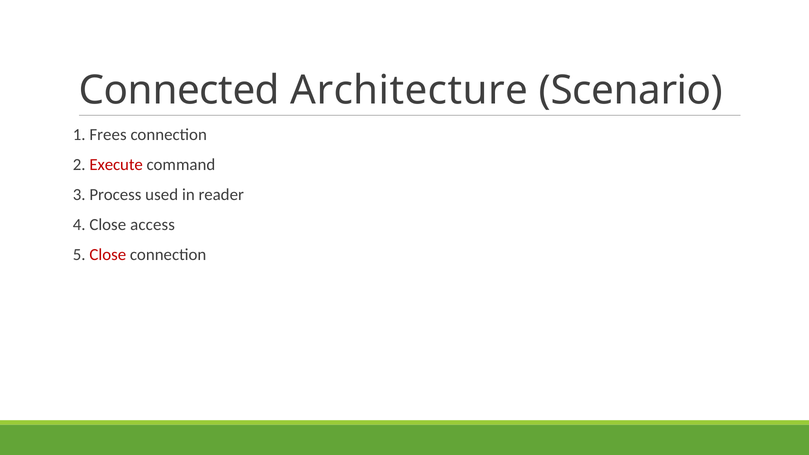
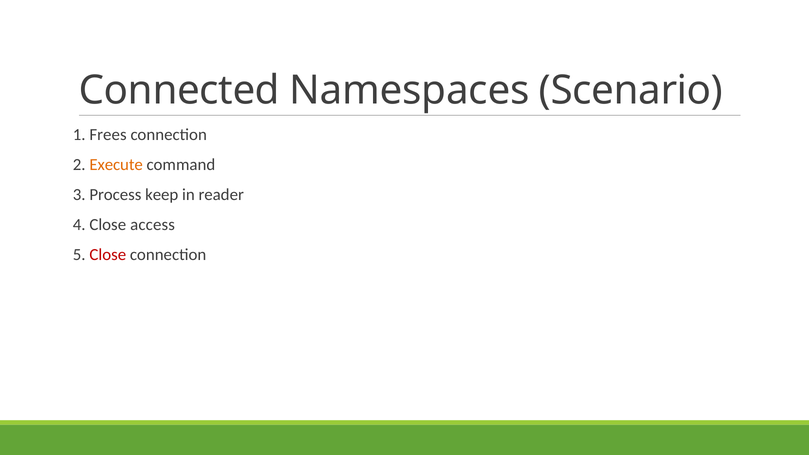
Architecture: Architecture -> Namespaces
Execute colour: red -> orange
used: used -> keep
